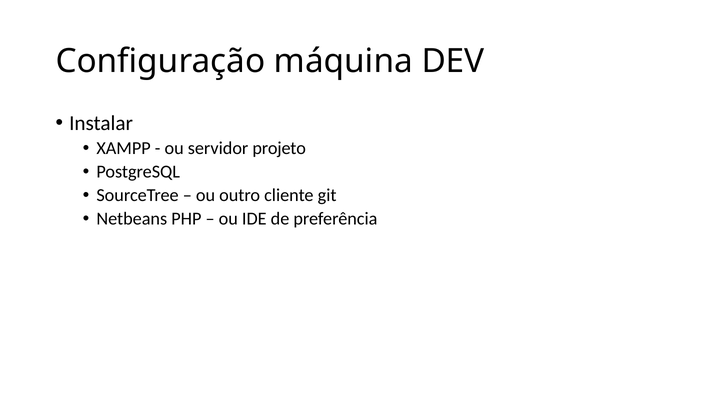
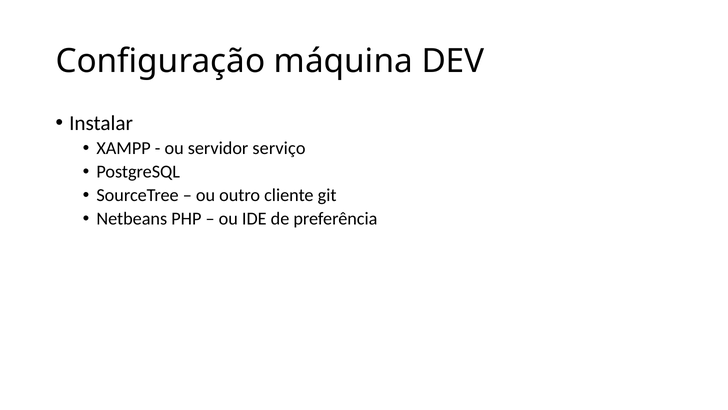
projeto: projeto -> serviço
